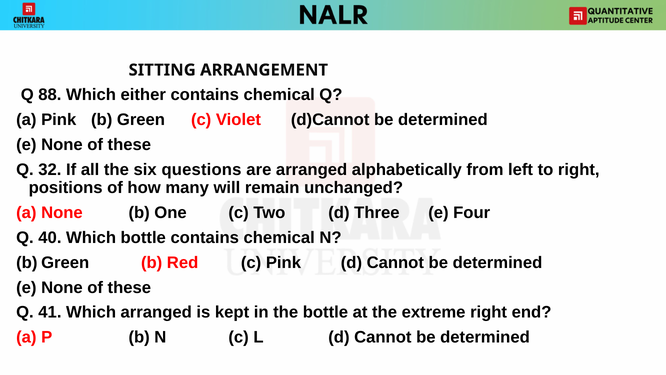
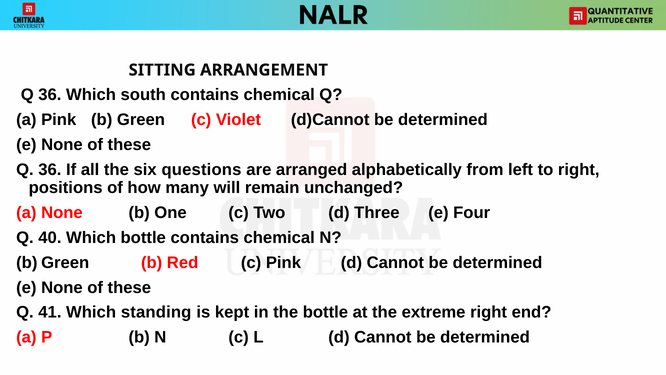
88 at (50, 95): 88 -> 36
either: either -> south
32 at (50, 170): 32 -> 36
Which arranged: arranged -> standing
